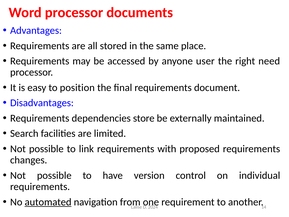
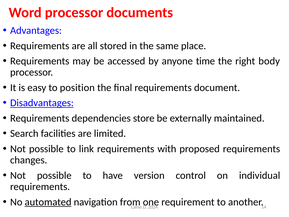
user: user -> time
need: need -> body
Disadvantages underline: none -> present
